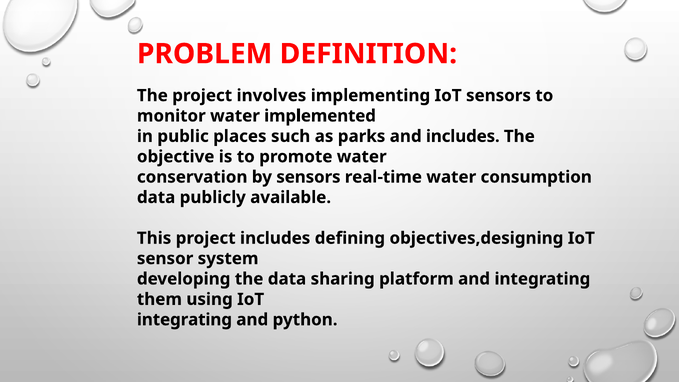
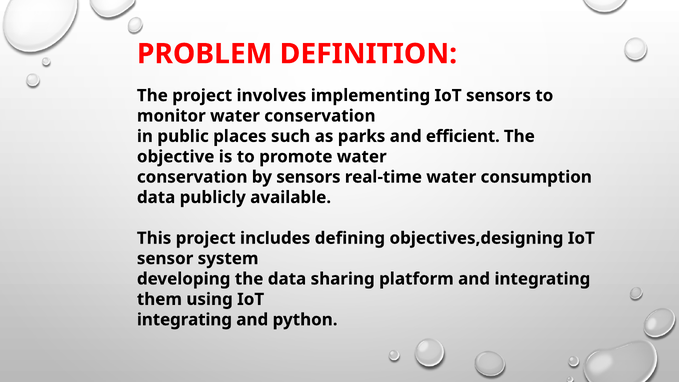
monitor water implemented: implemented -> conservation
and includes: includes -> efficient
